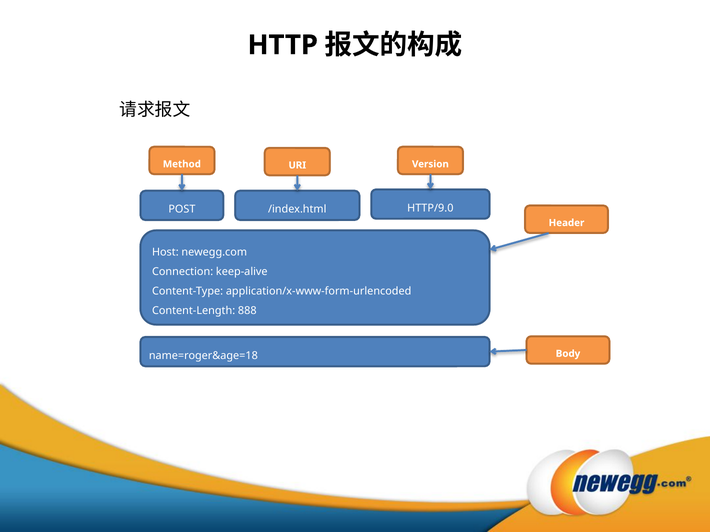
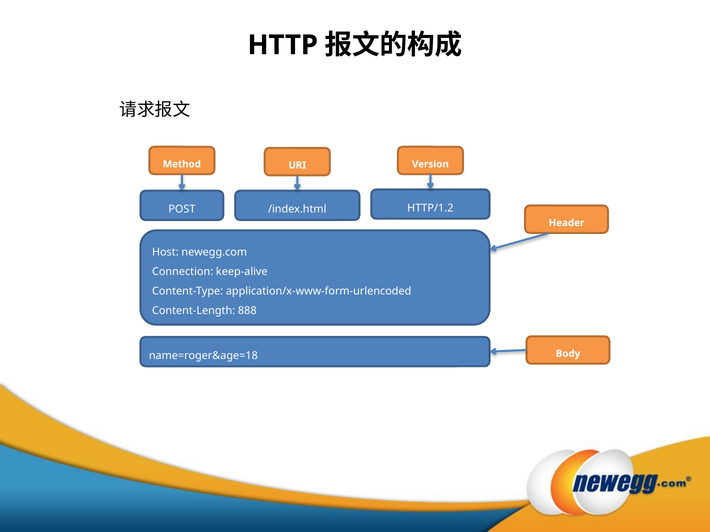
HTTP/9.0: HTTP/9.0 -> HTTP/1.2
